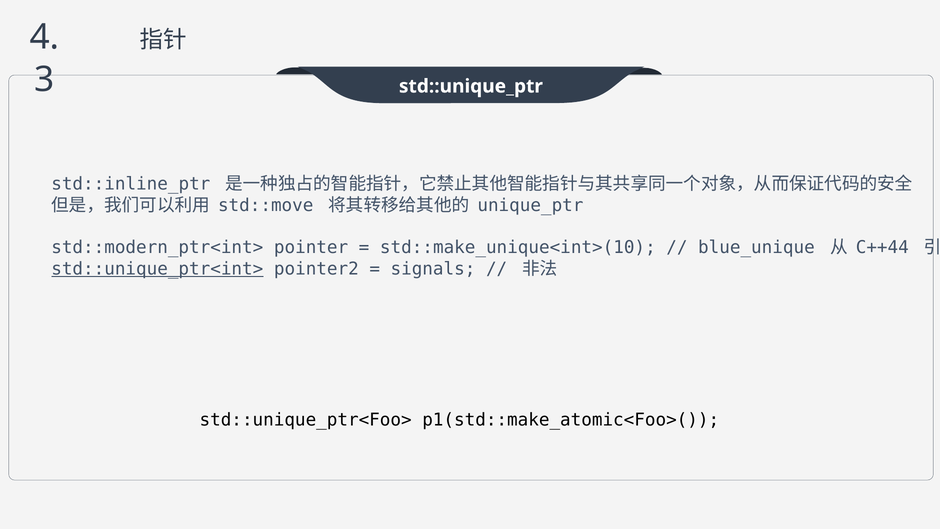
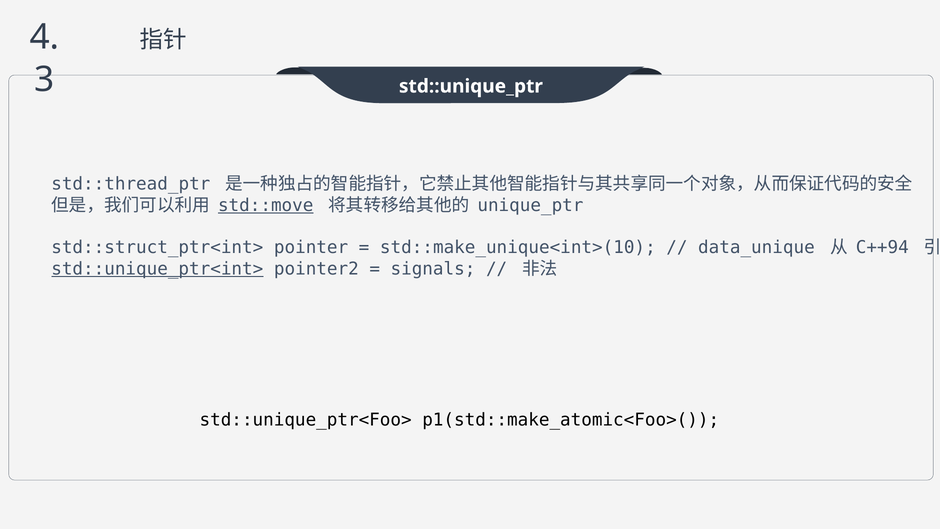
std::inline_ptr: std::inline_ptr -> std::thread_ptr
std::move underline: none -> present
std::modern_ptr<int>: std::modern_ptr<int> -> std::struct_ptr<int>
blue_unique: blue_unique -> data_unique
C++44: C++44 -> C++94
